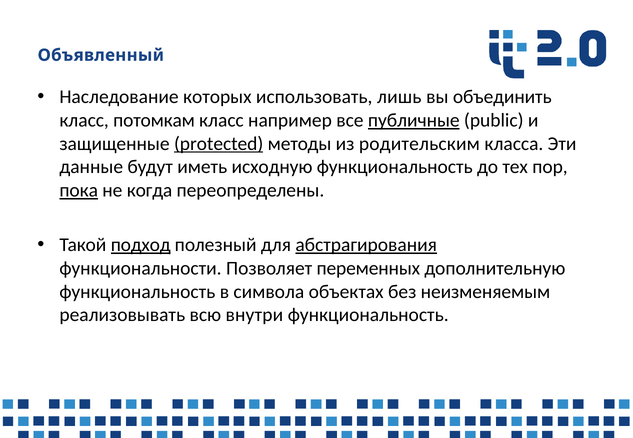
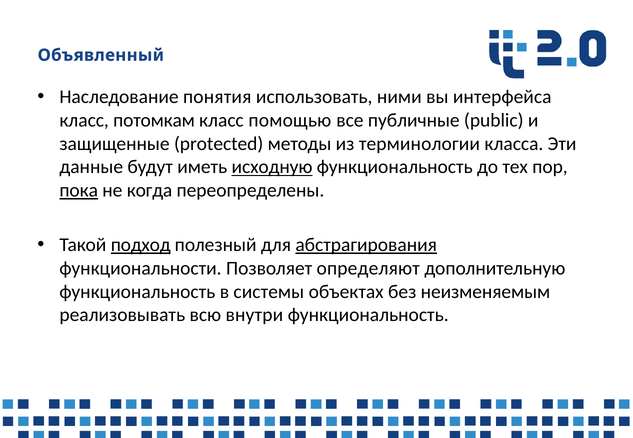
которых: которых -> понятия
лишь: лишь -> ними
объединить: объединить -> интерфейса
например: например -> помощью
публичные underline: present -> none
protected underline: present -> none
родительским: родительским -> терминологии
исходную underline: none -> present
переменных: переменных -> определяют
символа: символа -> системы
